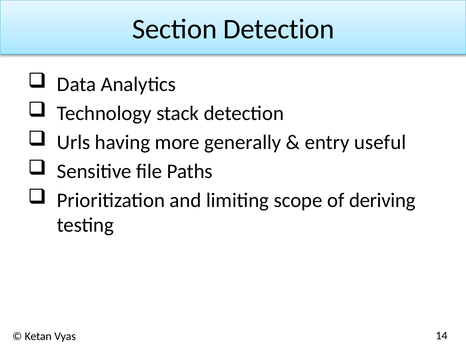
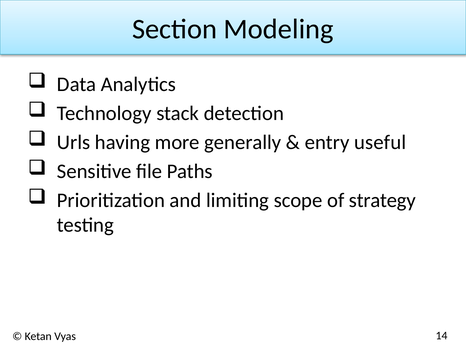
Section Detection: Detection -> Modeling
deriving: deriving -> strategy
